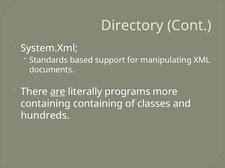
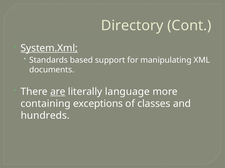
System.Xml underline: none -> present
programs: programs -> language
containing containing: containing -> exceptions
